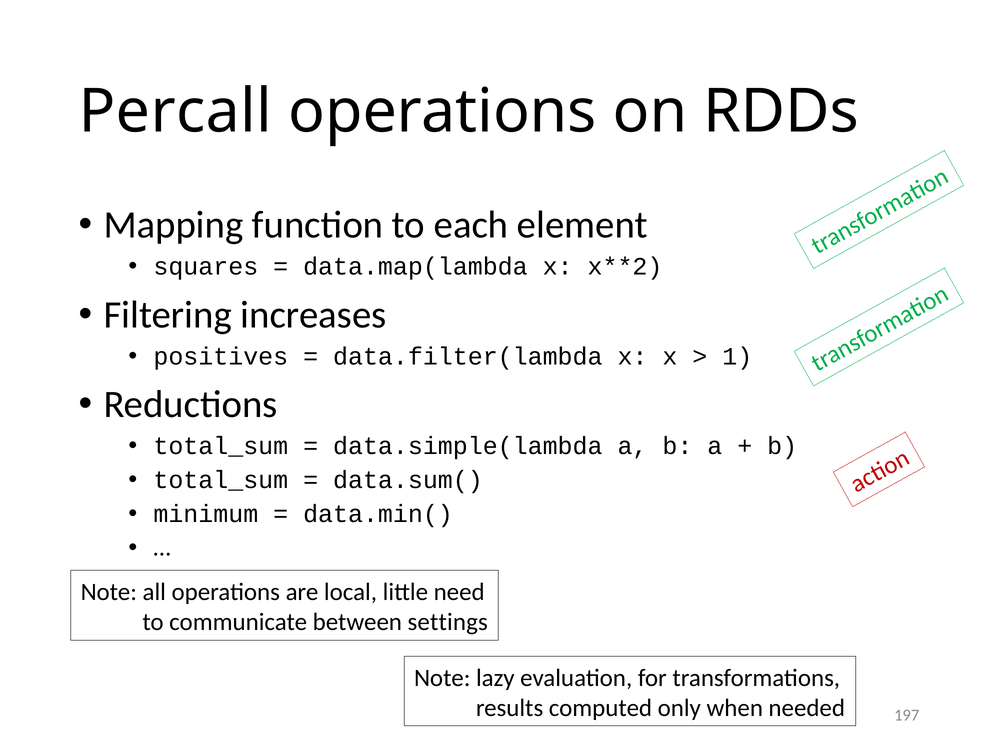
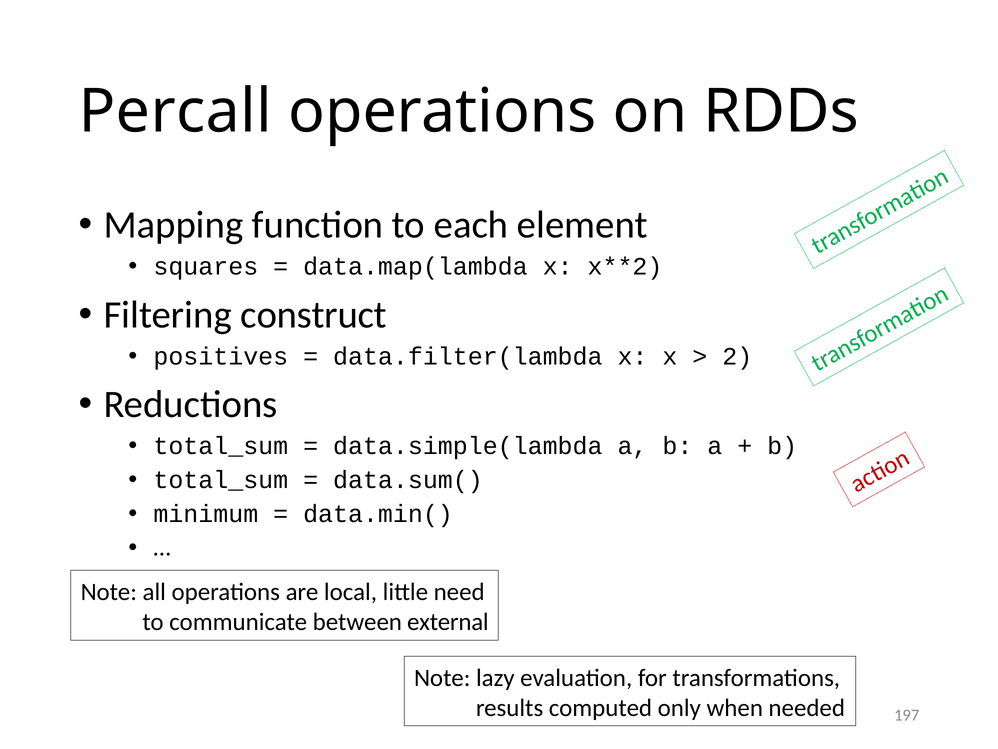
increases: increases -> construct
1: 1 -> 2
settings: settings -> external
